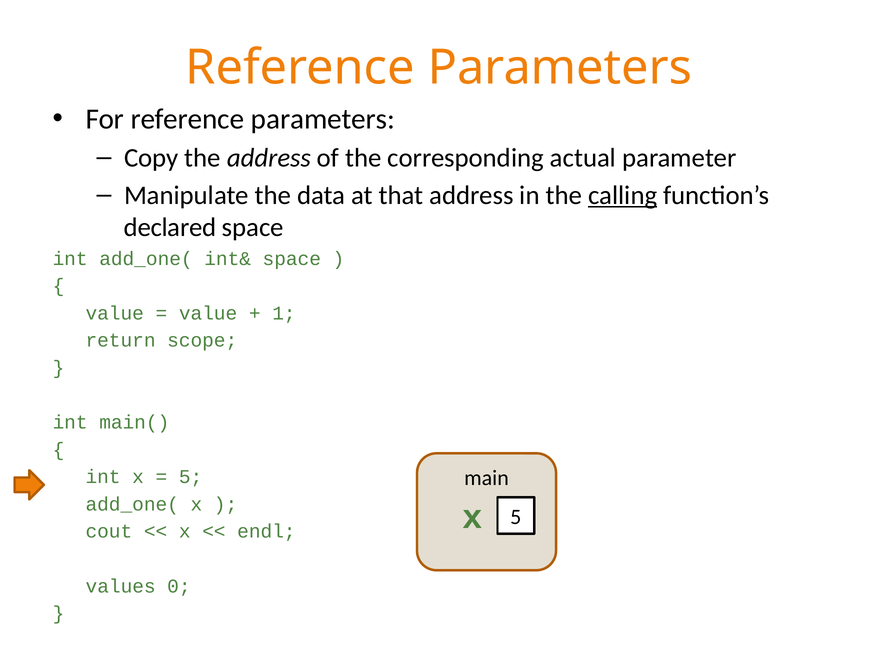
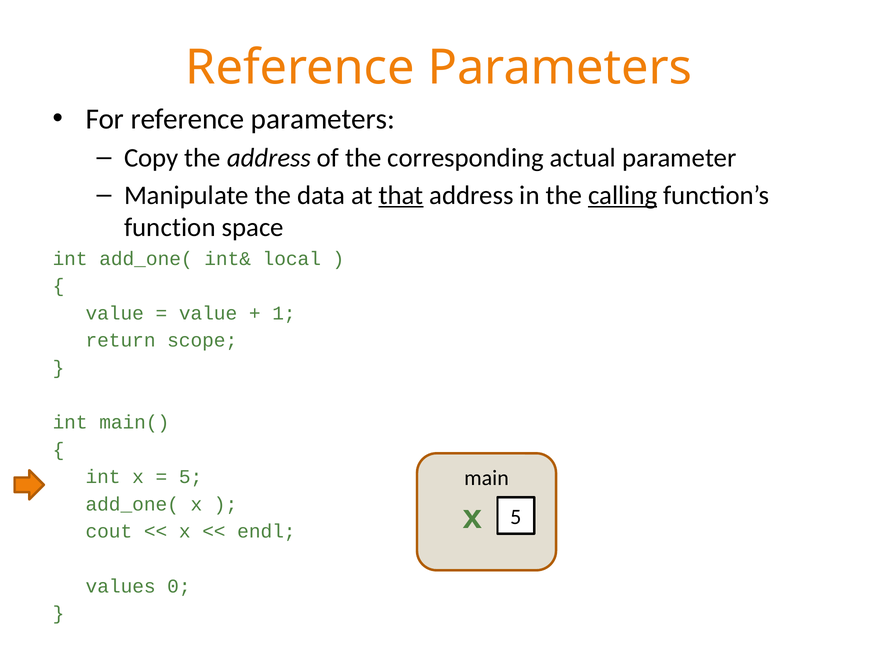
that underline: none -> present
declared: declared -> function
int& space: space -> local
